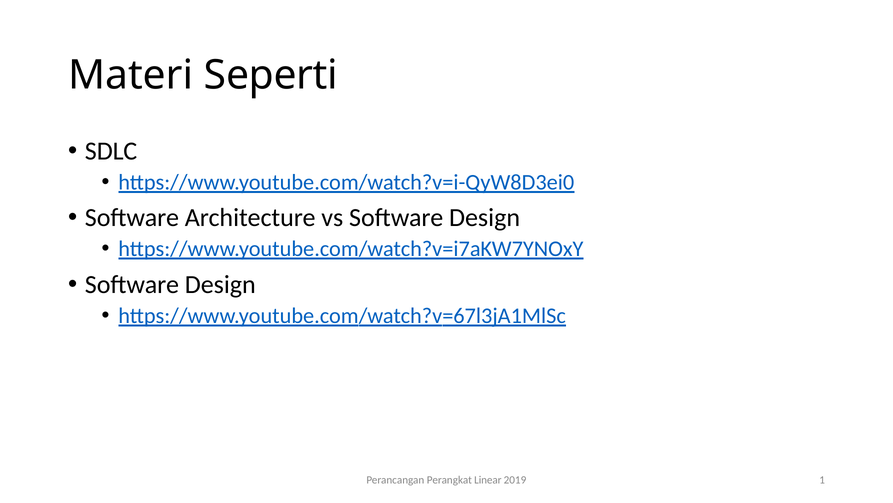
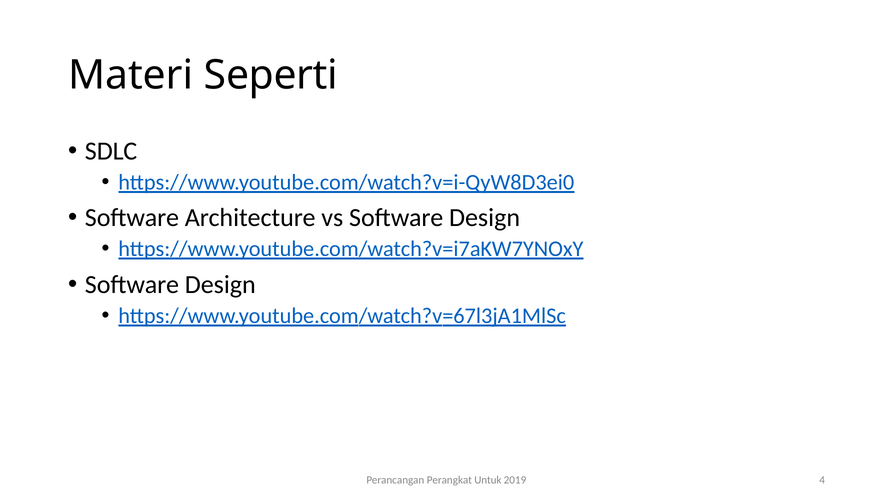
Linear: Linear -> Untuk
1: 1 -> 4
